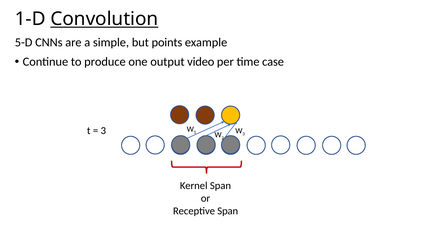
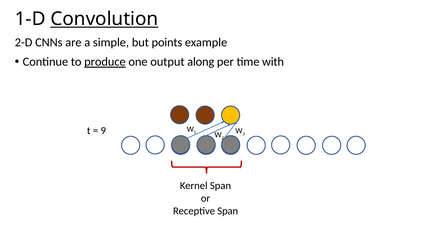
5-D: 5-D -> 2-D
produce underline: none -> present
video: video -> along
case: case -> with
3 at (103, 131): 3 -> 9
